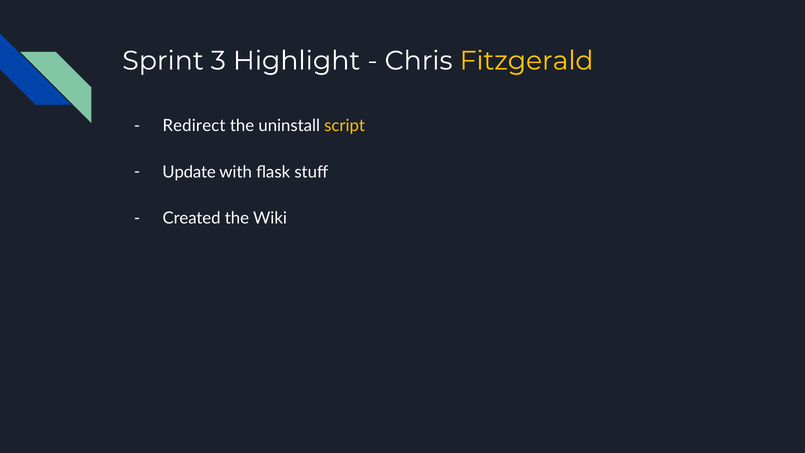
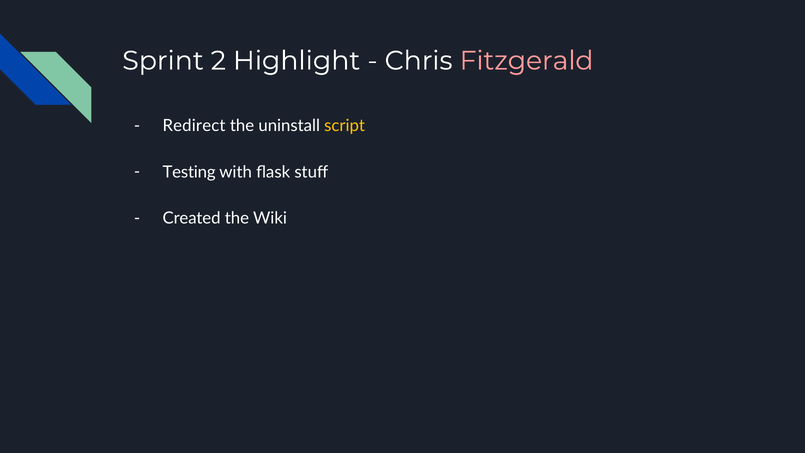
3: 3 -> 2
Fitzgerald colour: yellow -> pink
Update: Update -> Testing
